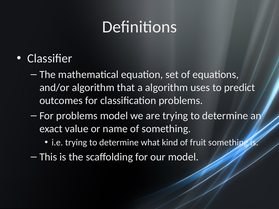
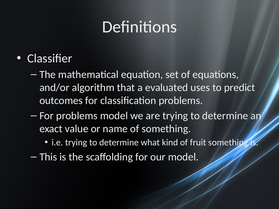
a algorithm: algorithm -> evaluated
